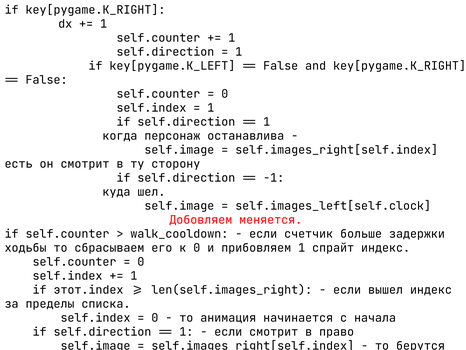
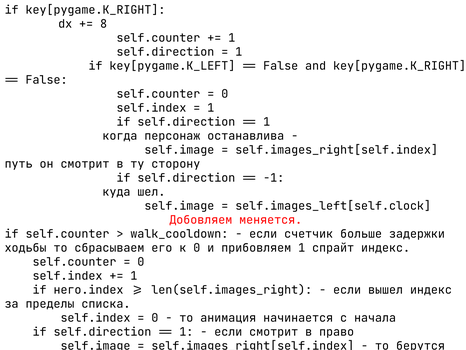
1 at (104, 24): 1 -> 8
есть: есть -> путь
этот.index: этот.index -> него.index
